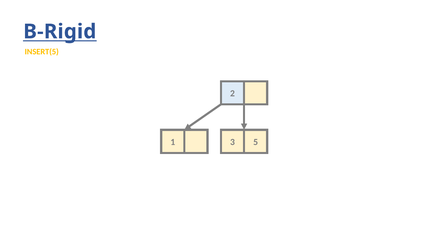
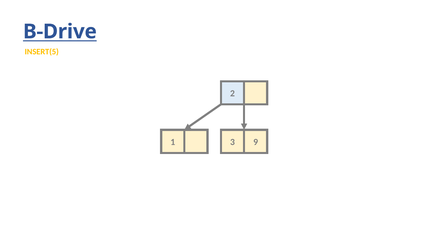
B-Rigid: B-Rigid -> B-Drive
5: 5 -> 9
